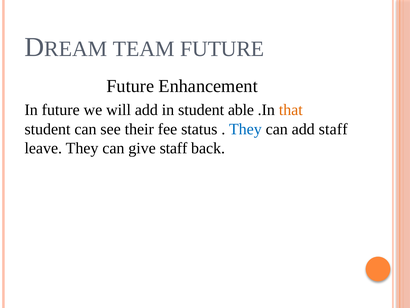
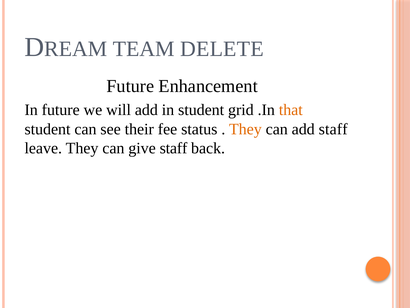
TEAM FUTURE: FUTURE -> DELETE
able: able -> grid
They at (245, 129) colour: blue -> orange
